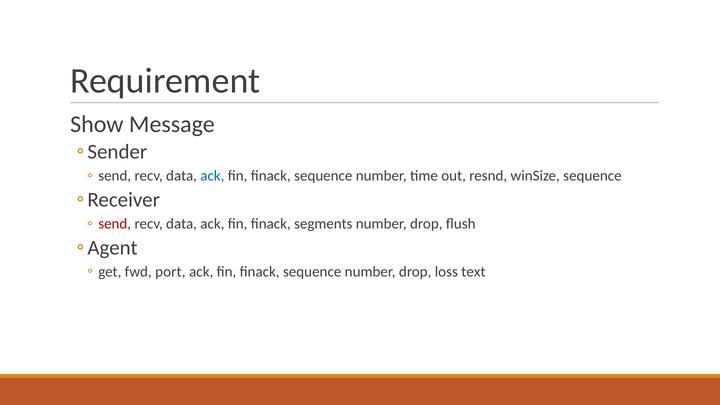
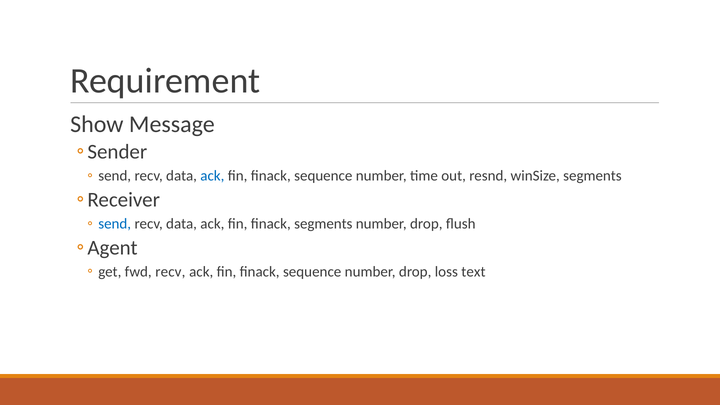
winSize sequence: sequence -> segments
send at (115, 224) colour: red -> blue
fwd port: port -> recv
